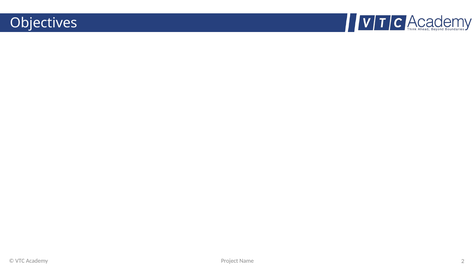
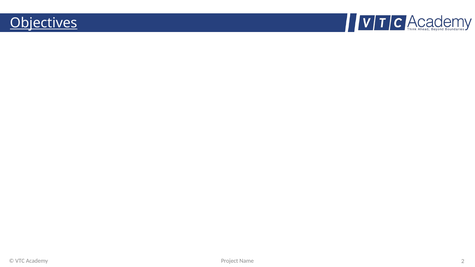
Objectives underline: none -> present
